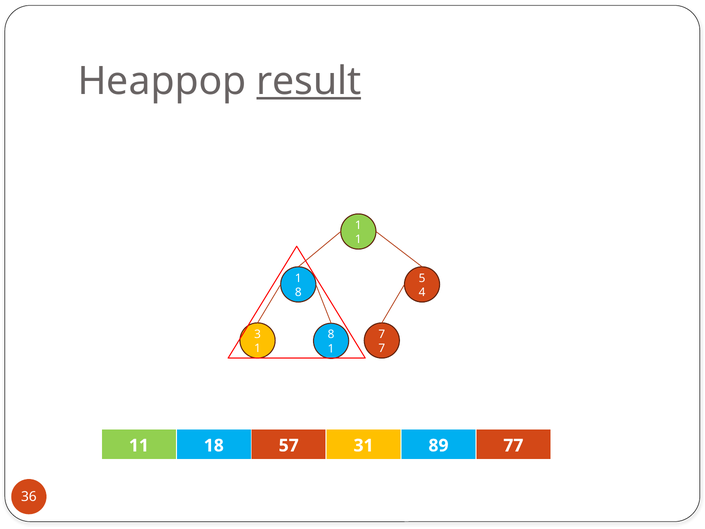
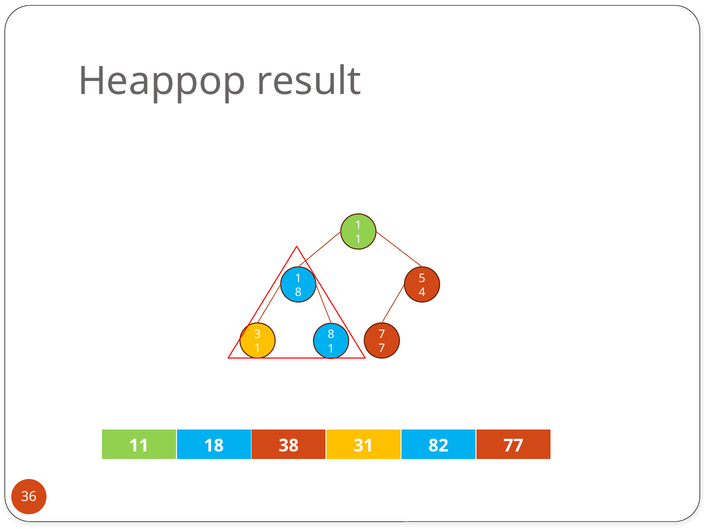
result underline: present -> none
57: 57 -> 38
89: 89 -> 82
